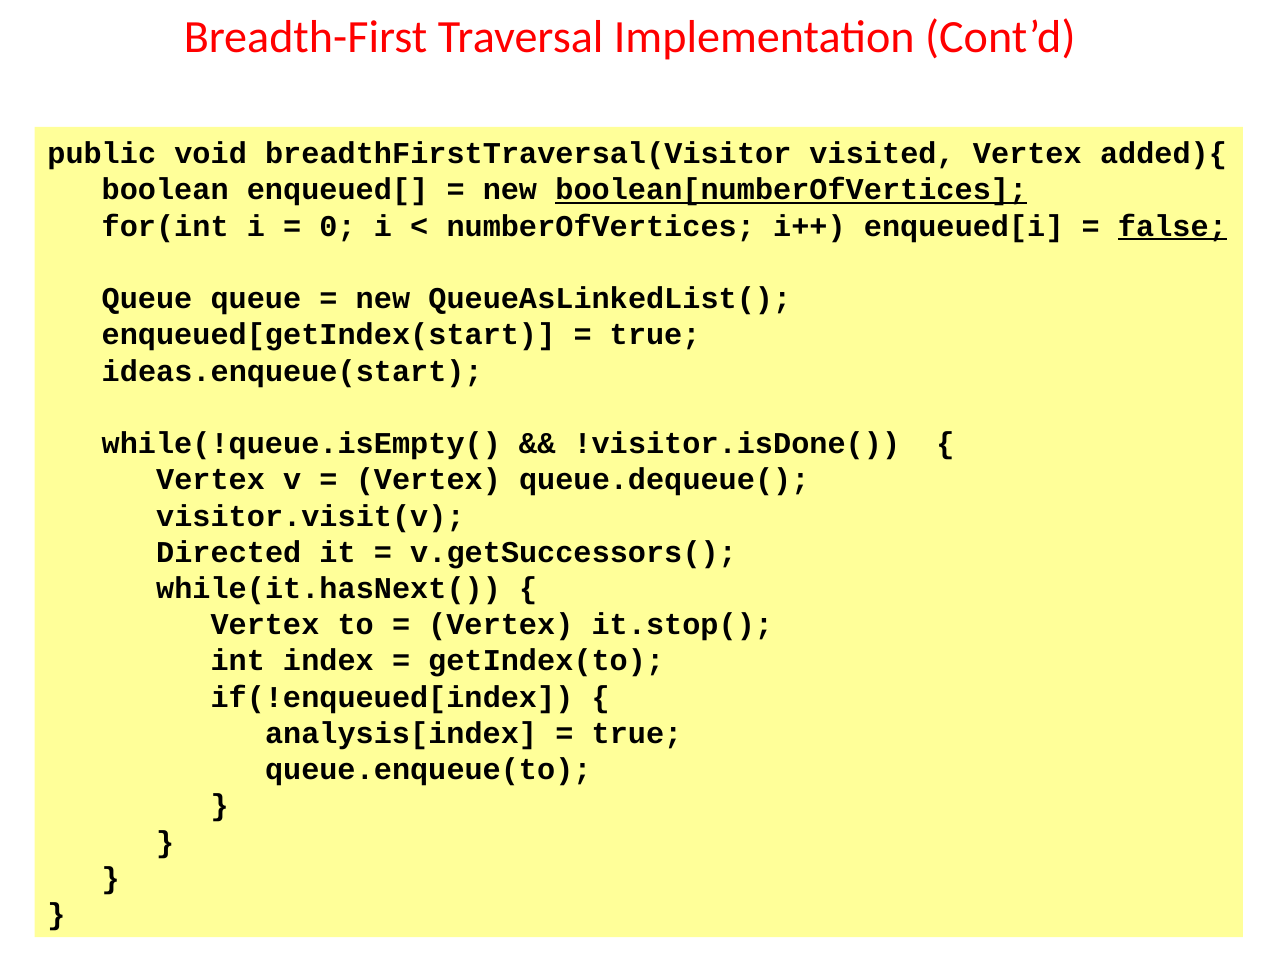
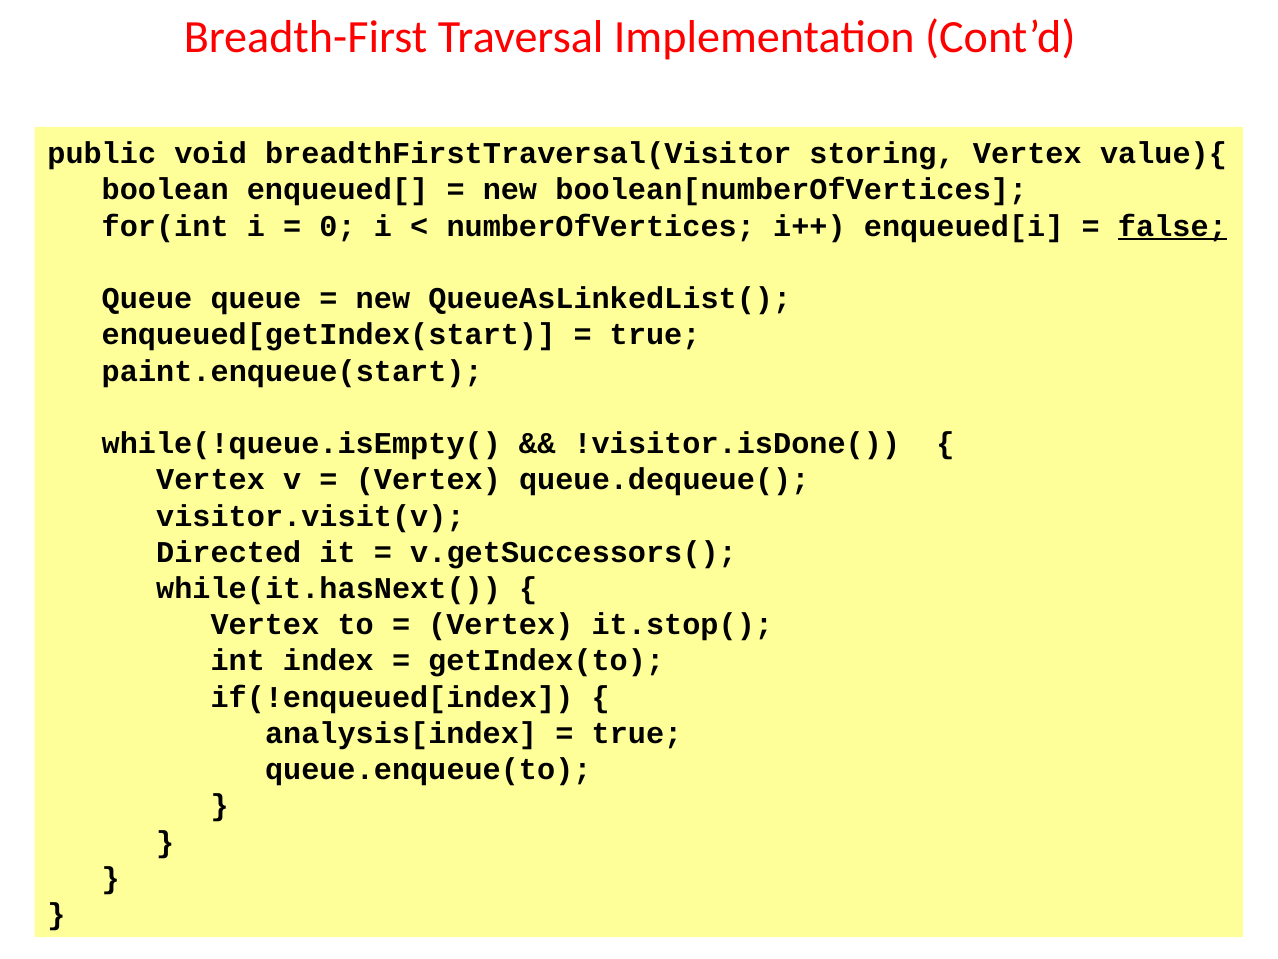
visited: visited -> storing
added){: added){ -> value){
boolean[numberOfVertices underline: present -> none
ideas.enqueue(start: ideas.enqueue(start -> paint.enqueue(start
